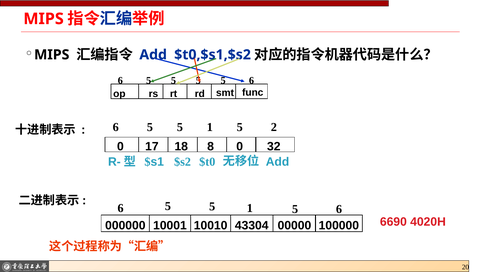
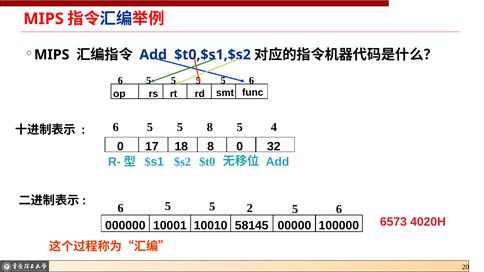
1 at (210, 127): 1 -> 8
2: 2 -> 4
1 at (250, 208): 1 -> 2
6690: 6690 -> 6573
43304: 43304 -> 58145
